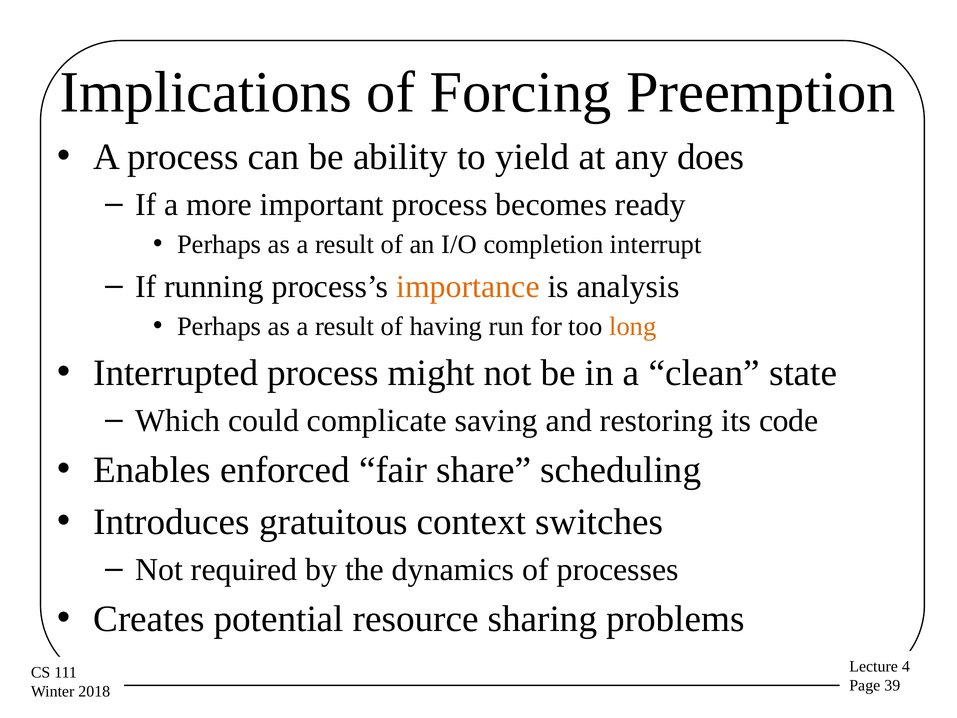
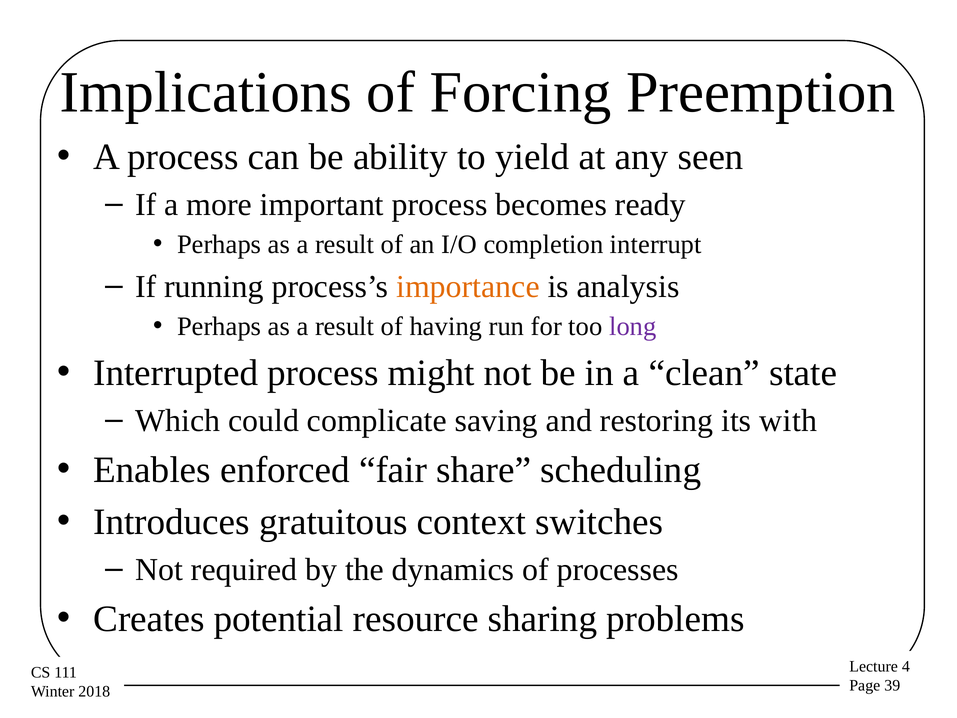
does: does -> seen
long colour: orange -> purple
code: code -> with
